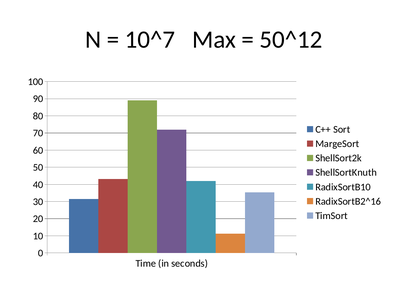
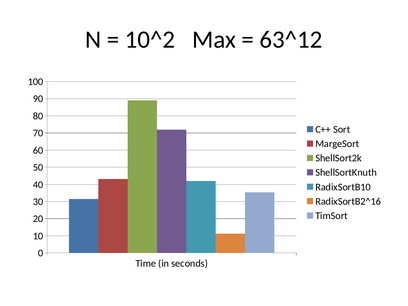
10^7: 10^7 -> 10^2
50^12: 50^12 -> 63^12
